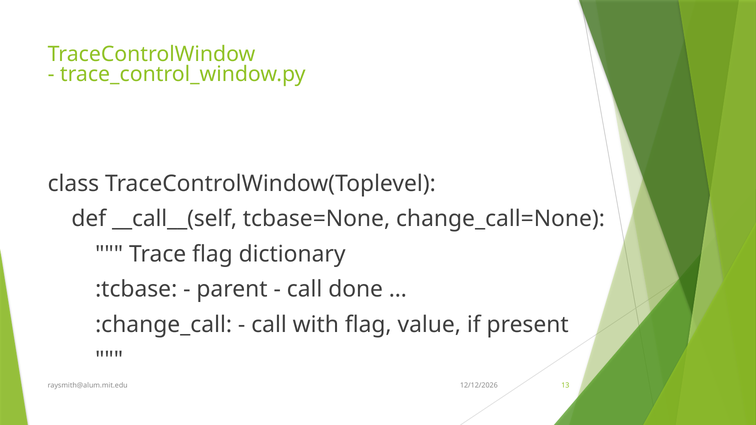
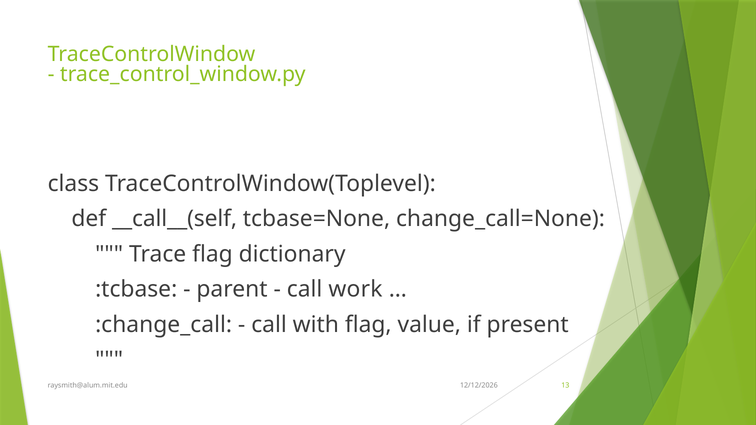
done: done -> work
